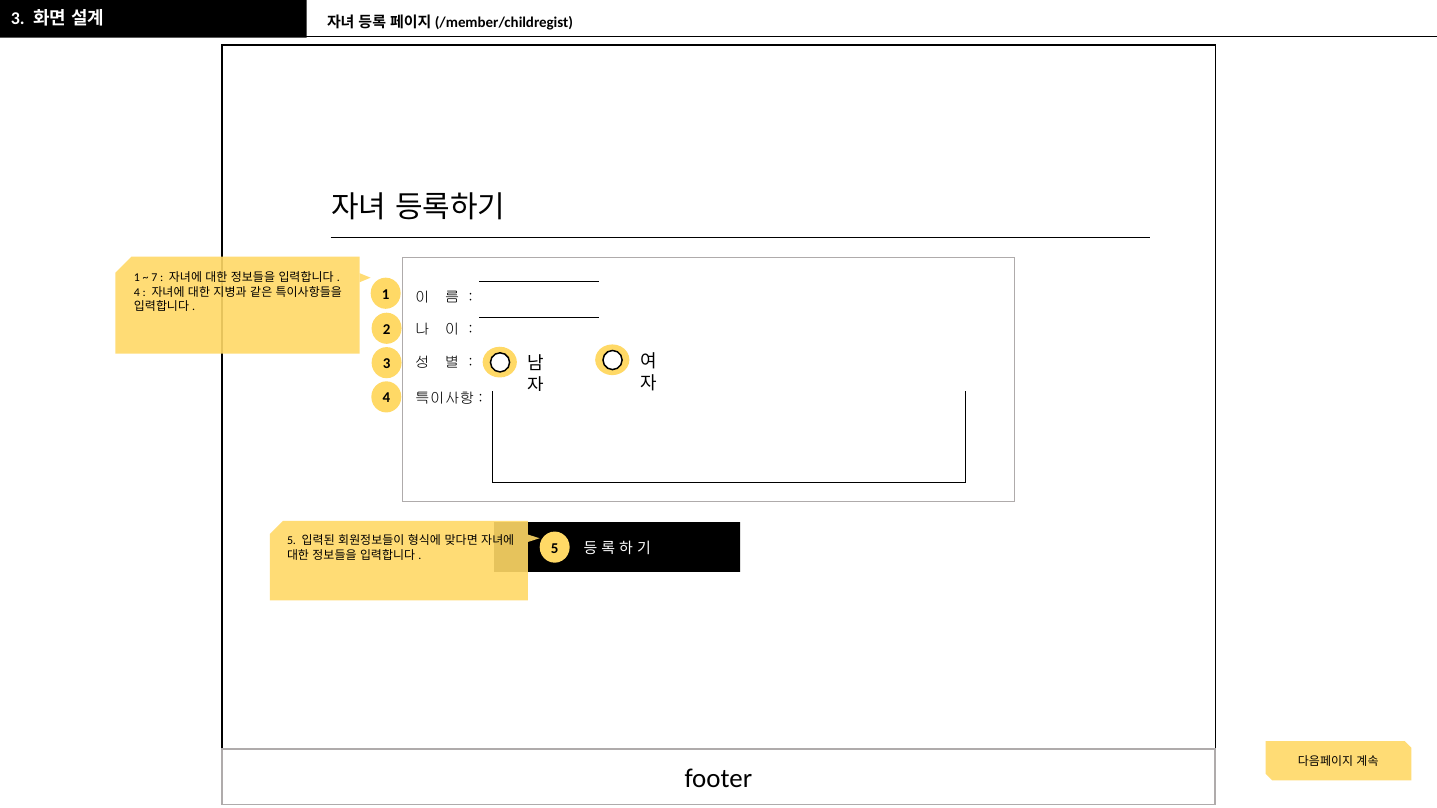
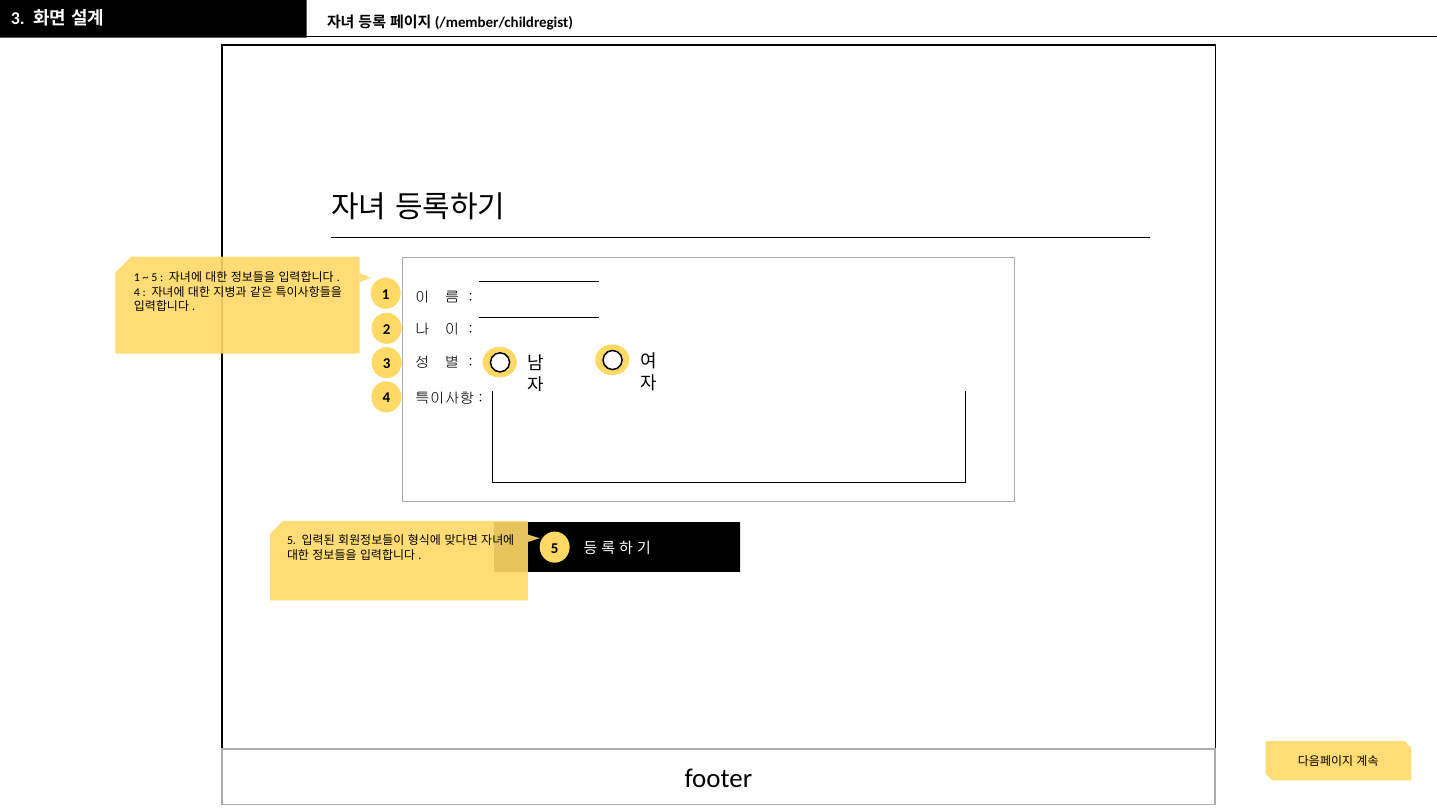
7 at (154, 278): 7 -> 5
